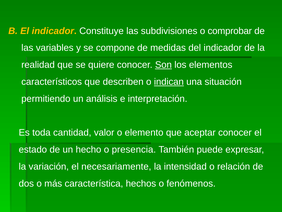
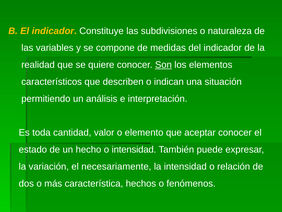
comprobar: comprobar -> naturaleza
indican underline: present -> none
o presencia: presencia -> intensidad
